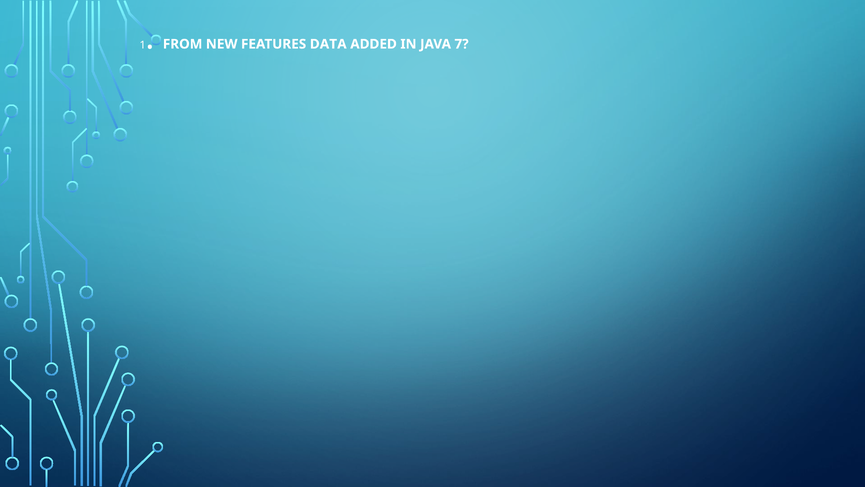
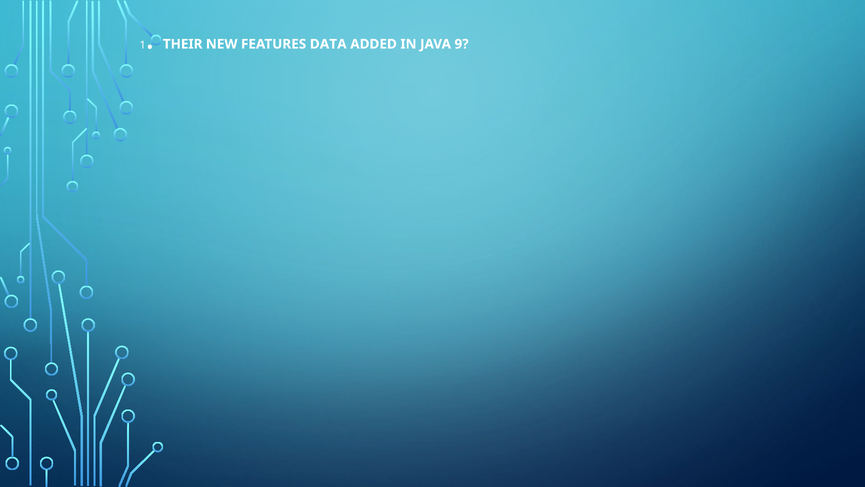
FROM: FROM -> THEIR
7: 7 -> 9
